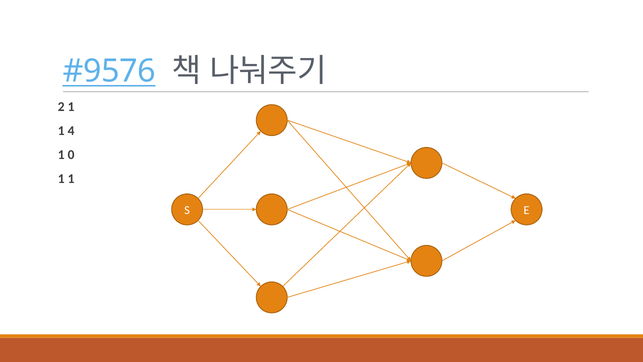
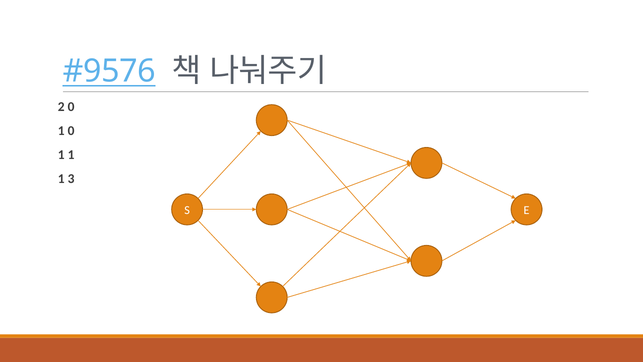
2 1: 1 -> 0
1 4: 4 -> 0
0 at (71, 155): 0 -> 1
1 at (71, 178): 1 -> 3
